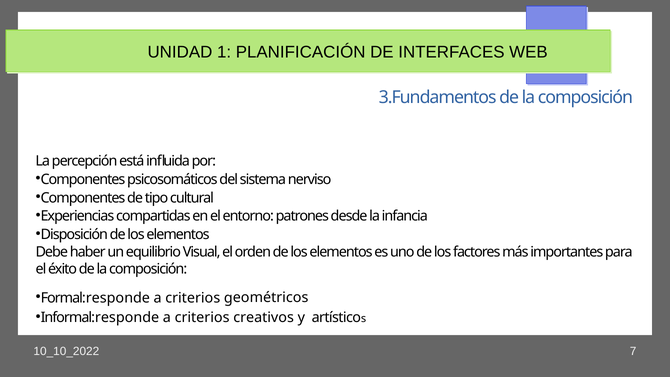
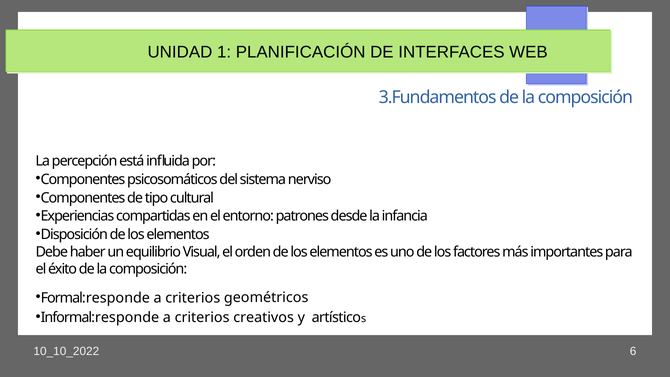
7: 7 -> 6
